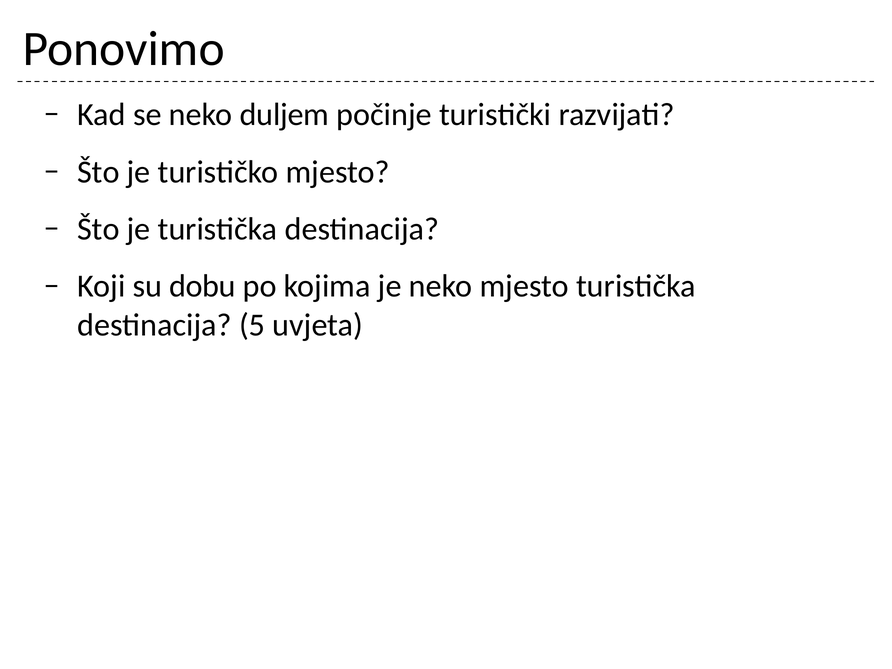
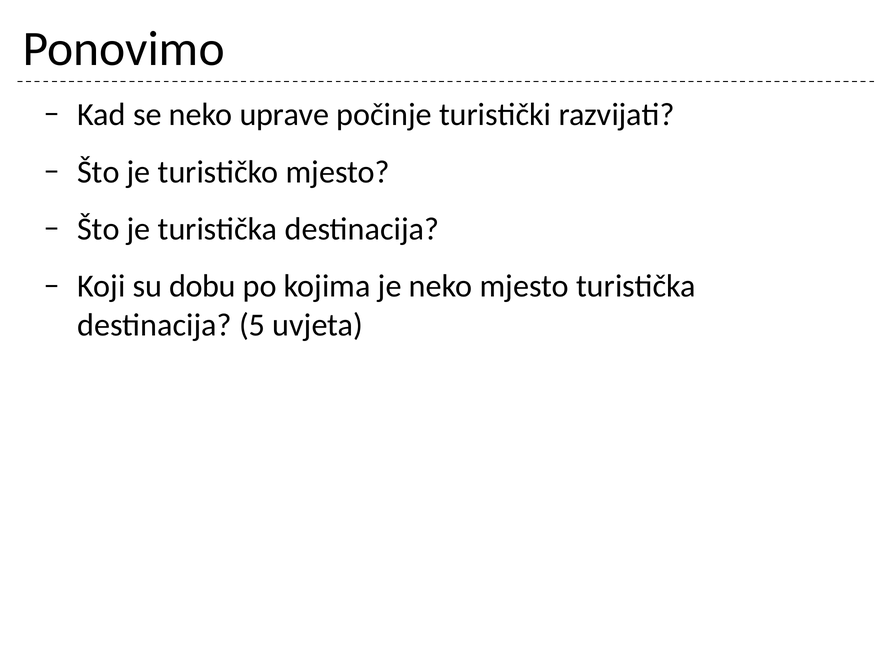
duljem: duljem -> uprave
